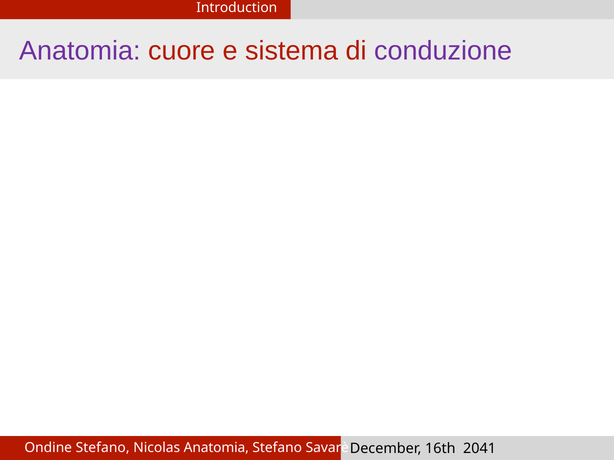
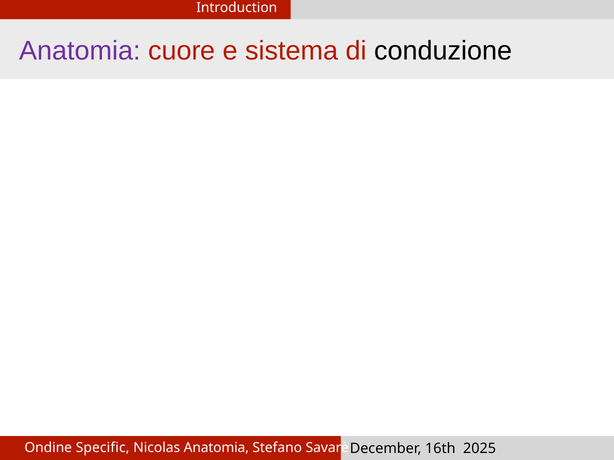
conduzione colour: purple -> black
Ondine Stefano: Stefano -> Specific
2041: 2041 -> 2025
